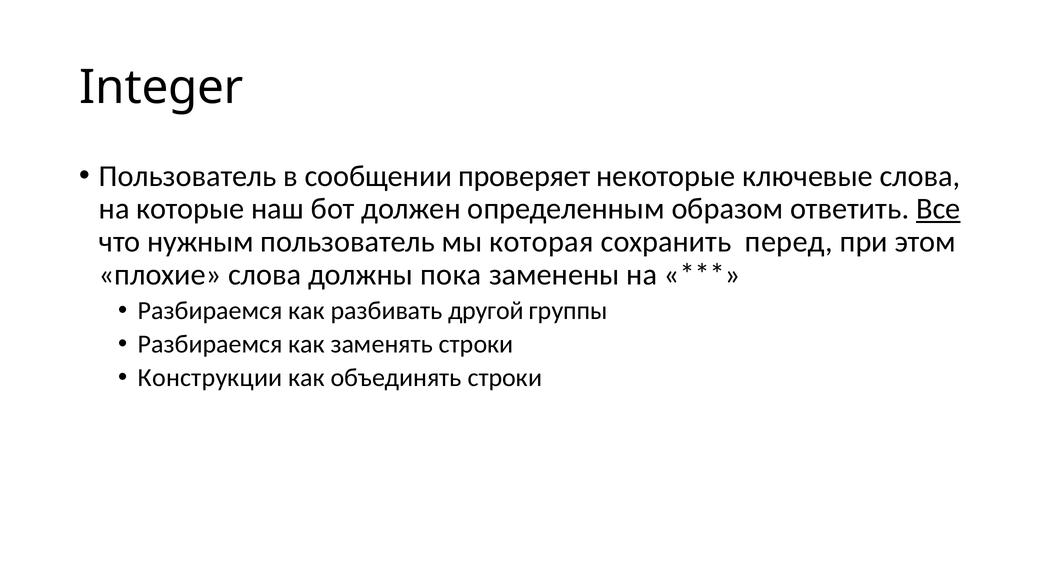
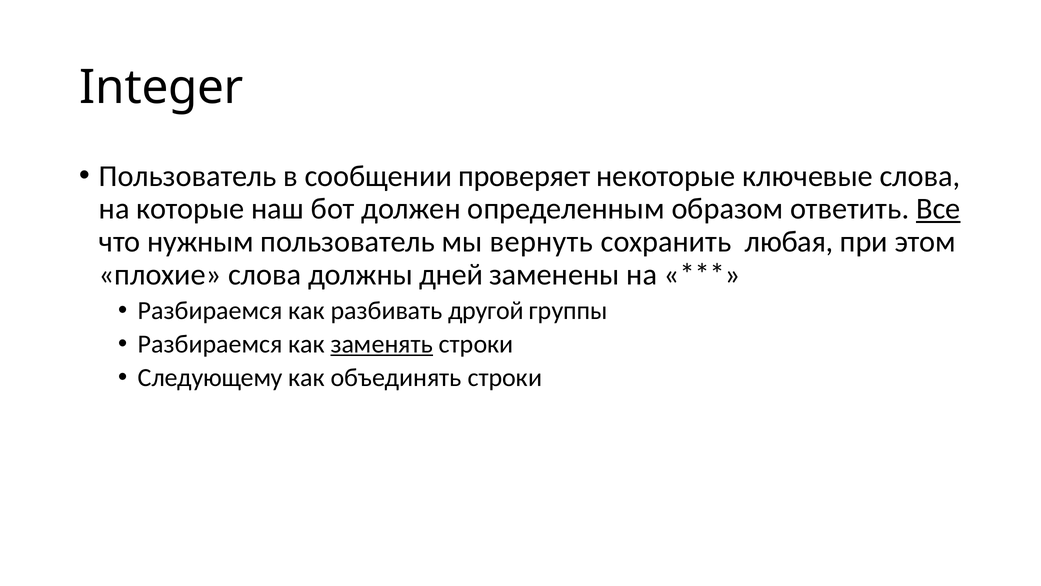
которая: которая -> вернуть
перед: перед -> любая
пока: пока -> дней
заменять underline: none -> present
Конструкции: Конструкции -> Следующему
